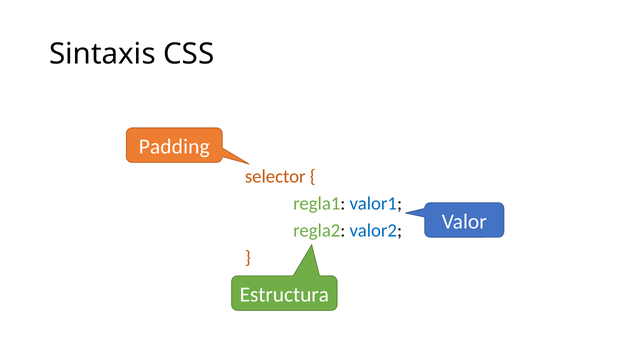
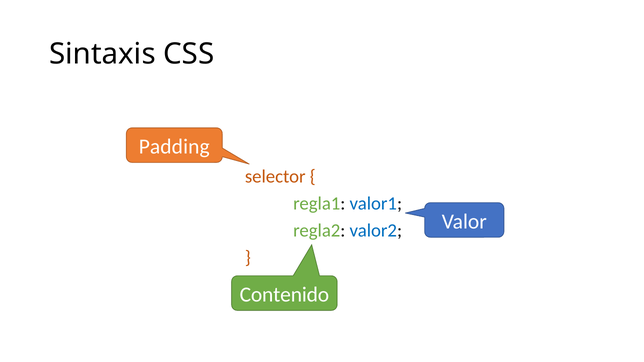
Estructura: Estructura -> Contenido
